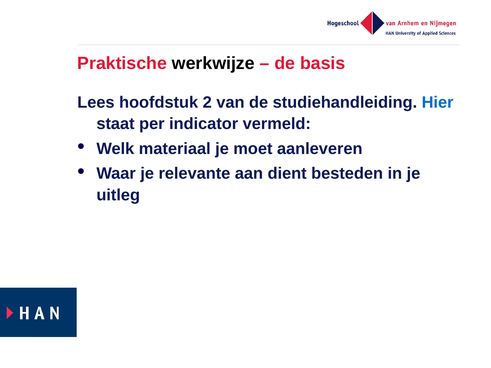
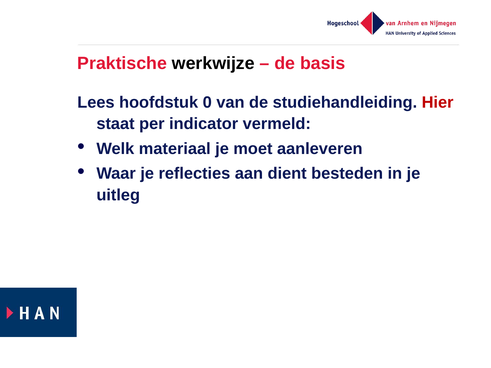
2: 2 -> 0
Hier colour: blue -> red
relevante: relevante -> reflecties
